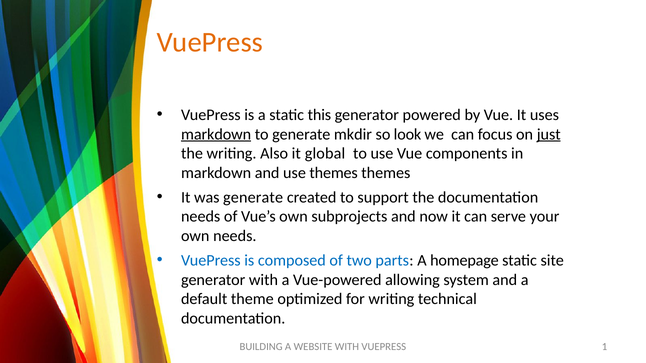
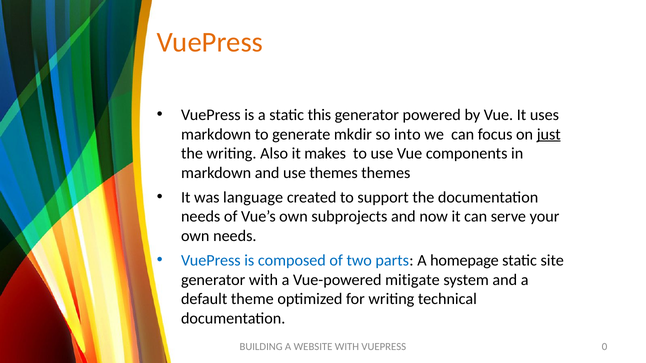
markdown at (216, 134) underline: present -> none
look: look -> into
global: global -> makes
was generate: generate -> language
allowing: allowing -> mitigate
1: 1 -> 0
